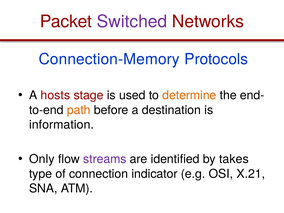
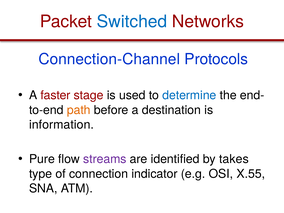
Switched colour: purple -> blue
Connection-Memory: Connection-Memory -> Connection-Channel
hosts: hosts -> faster
determine colour: orange -> blue
Only: Only -> Pure
X.21: X.21 -> X.55
